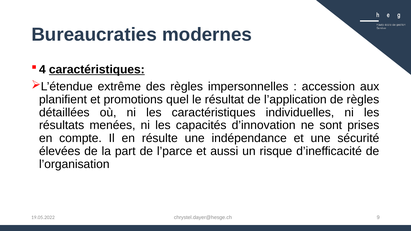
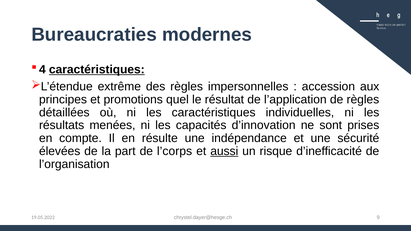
planifient: planifient -> principes
l’parce: l’parce -> l’corps
aussi underline: none -> present
